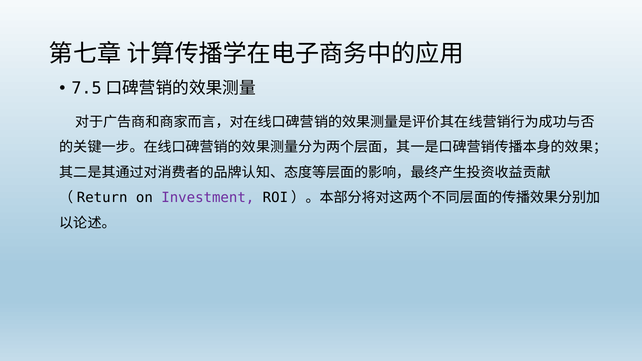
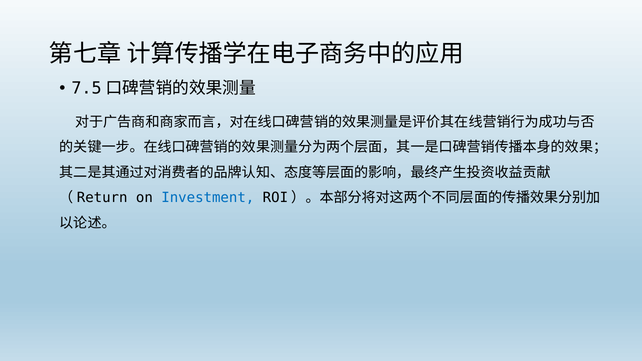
Investment colour: purple -> blue
